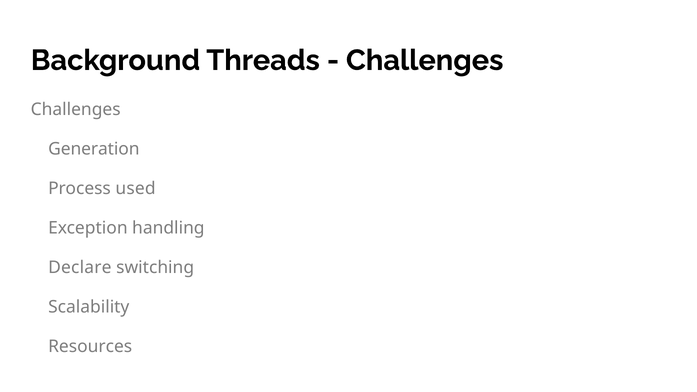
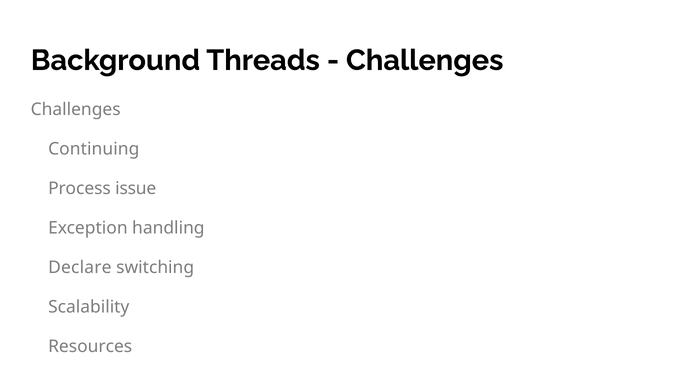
Generation: Generation -> Continuing
used: used -> issue
